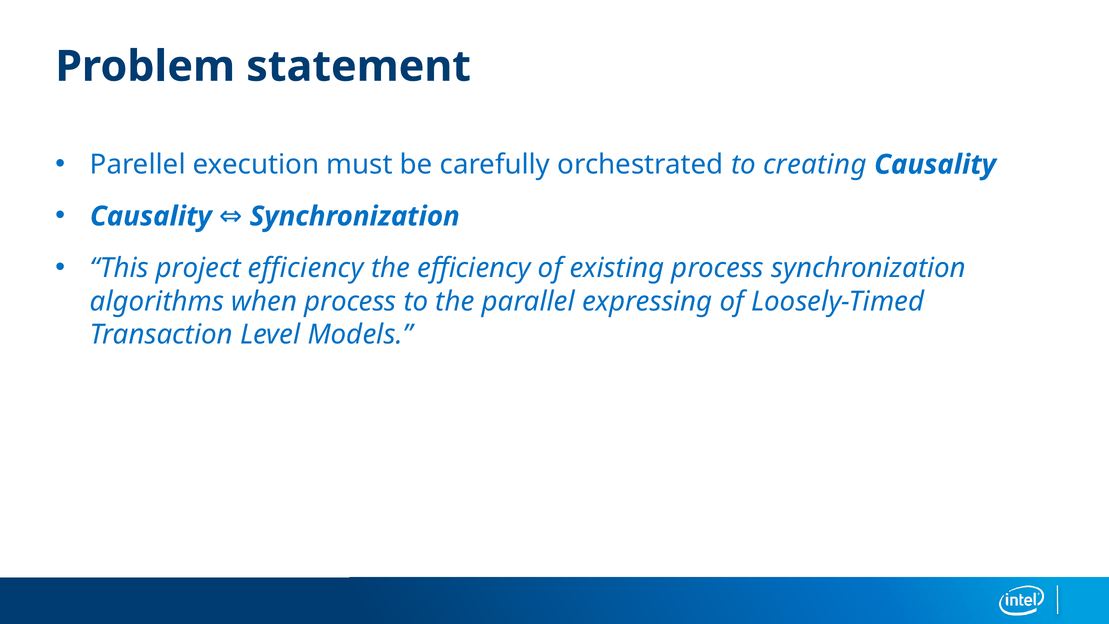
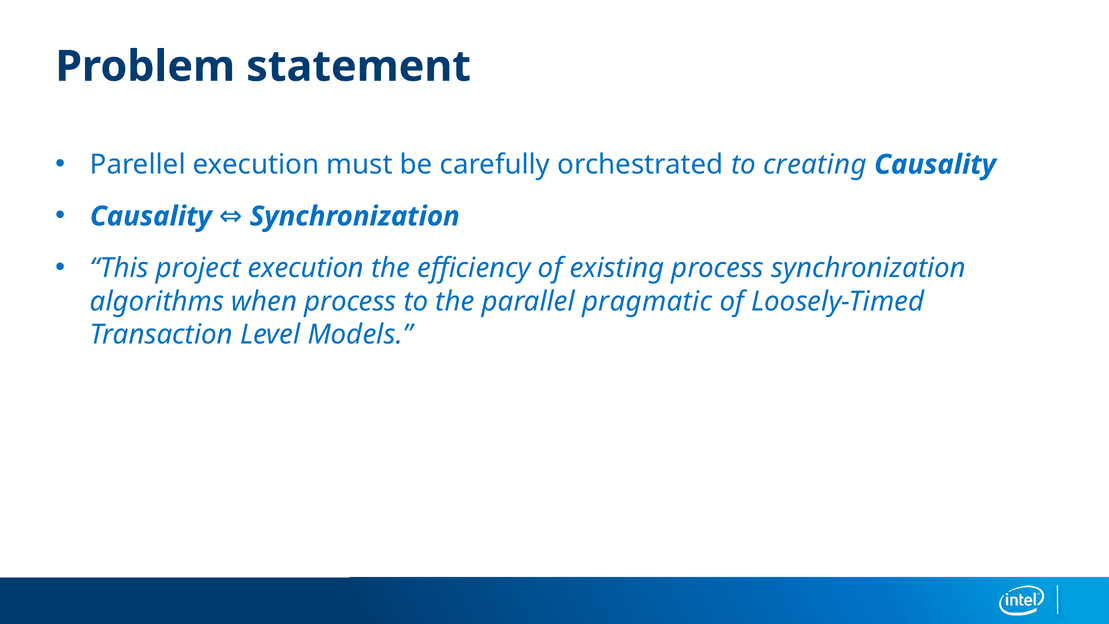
project efficiency: efficiency -> execution
expressing: expressing -> pragmatic
